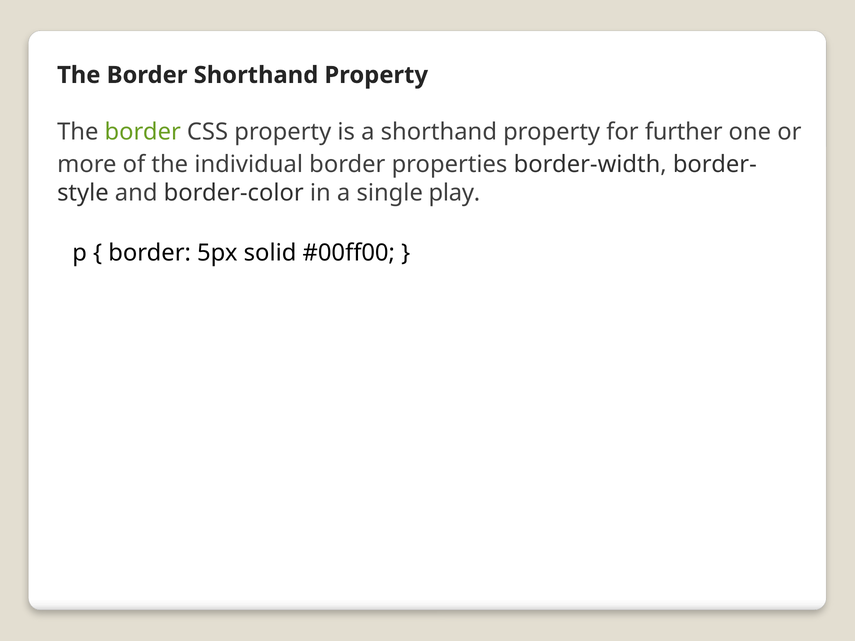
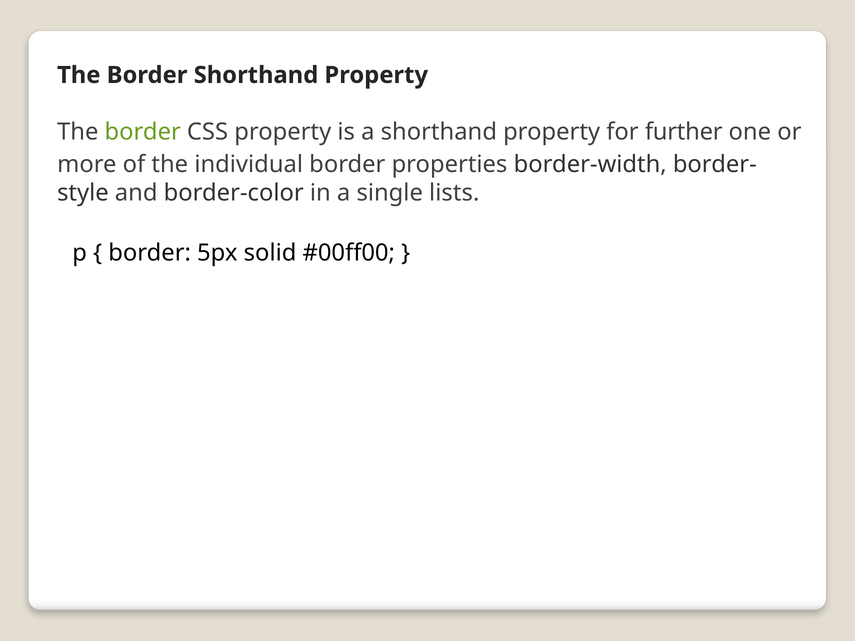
play: play -> lists
